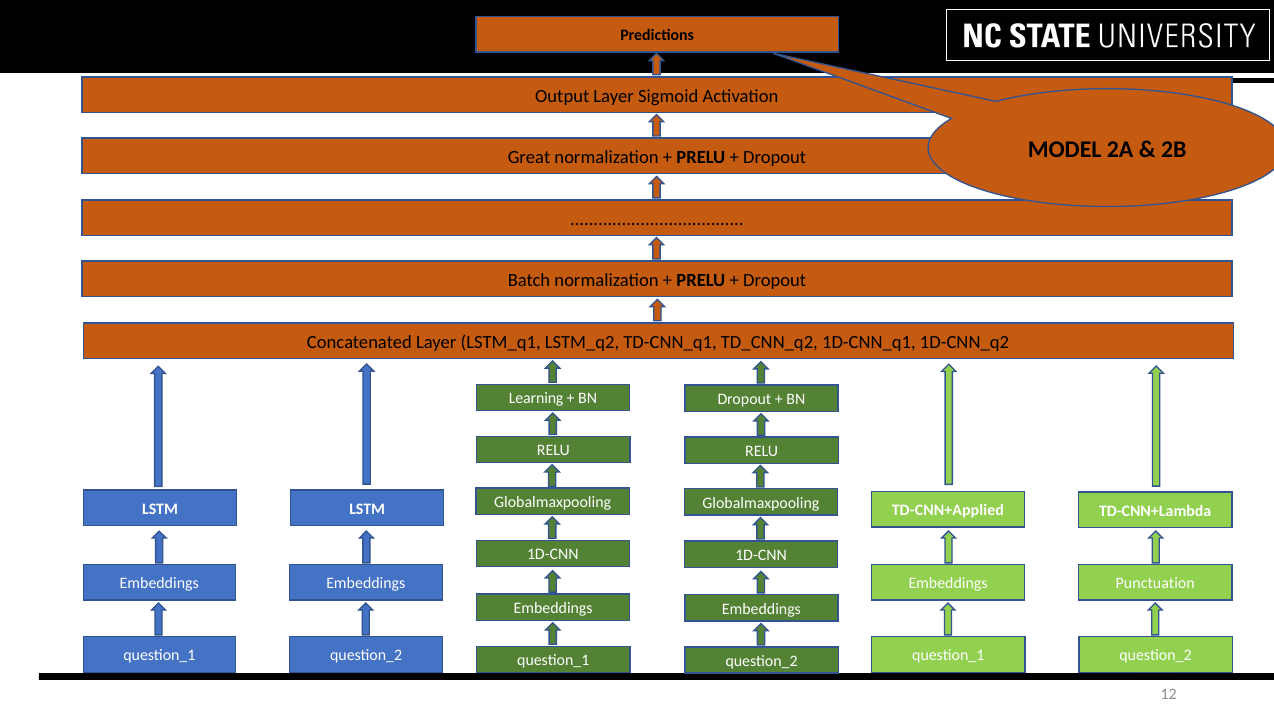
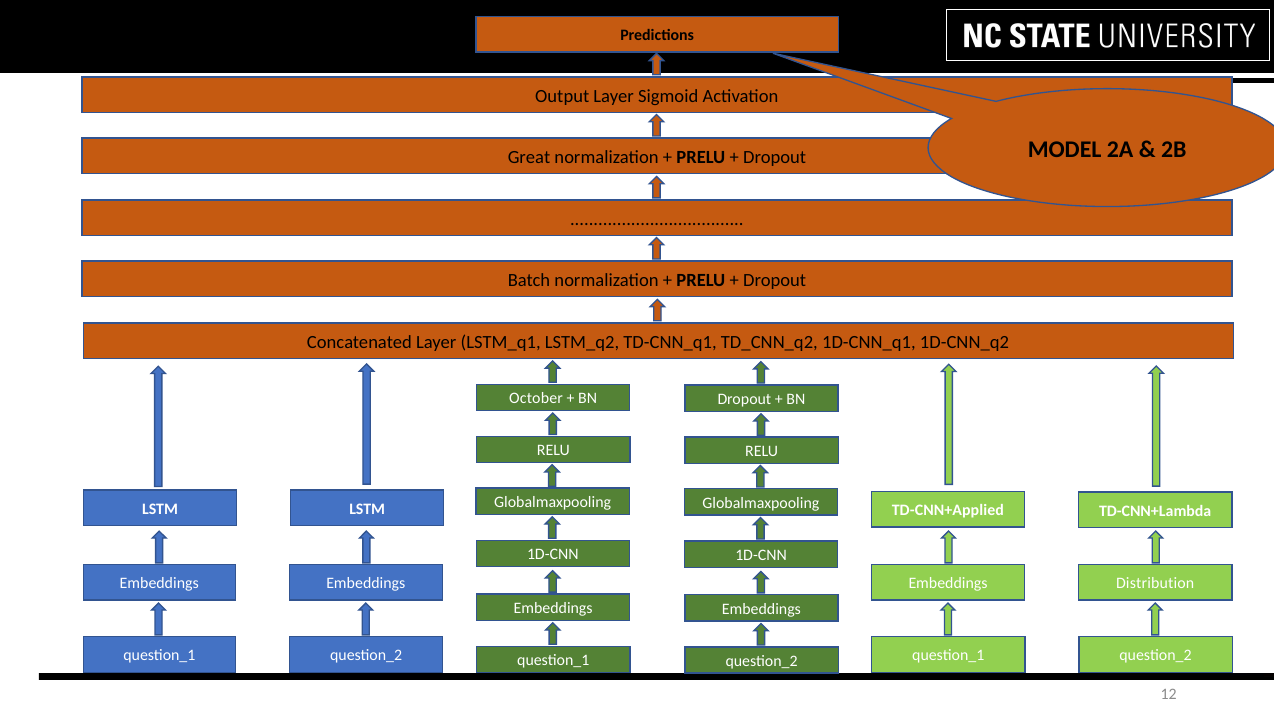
Learning: Learning -> October
Punctuation: Punctuation -> Distribution
